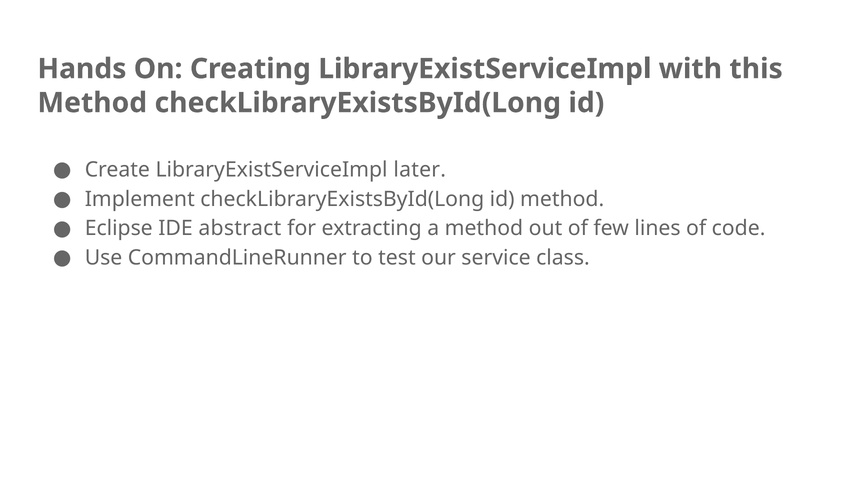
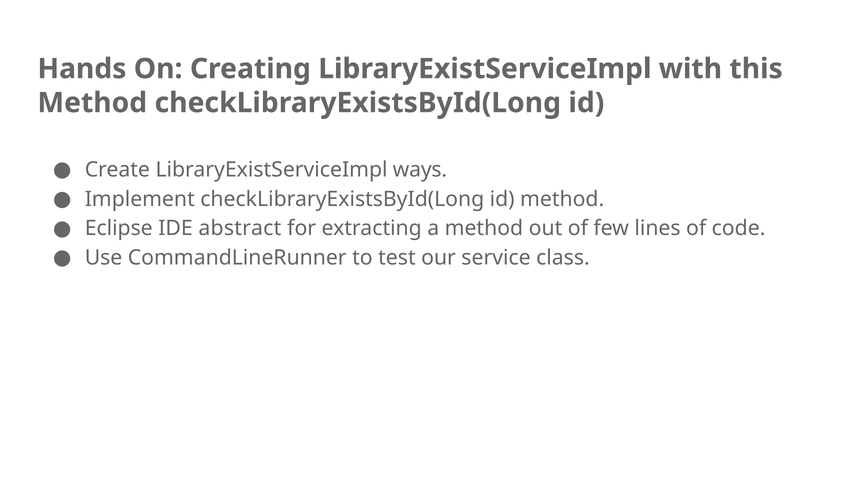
later: later -> ways
